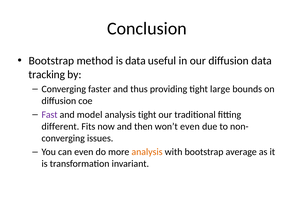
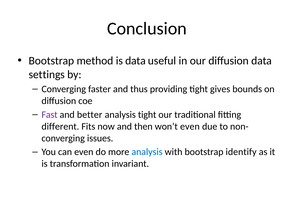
tracking: tracking -> settings
large: large -> gives
model: model -> better
analysis at (147, 152) colour: orange -> blue
average: average -> identify
